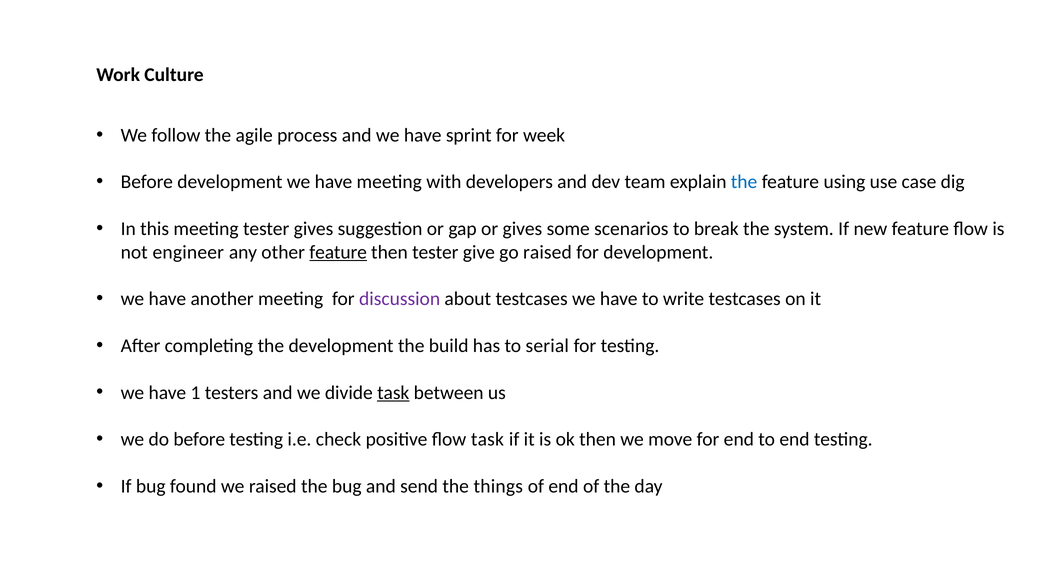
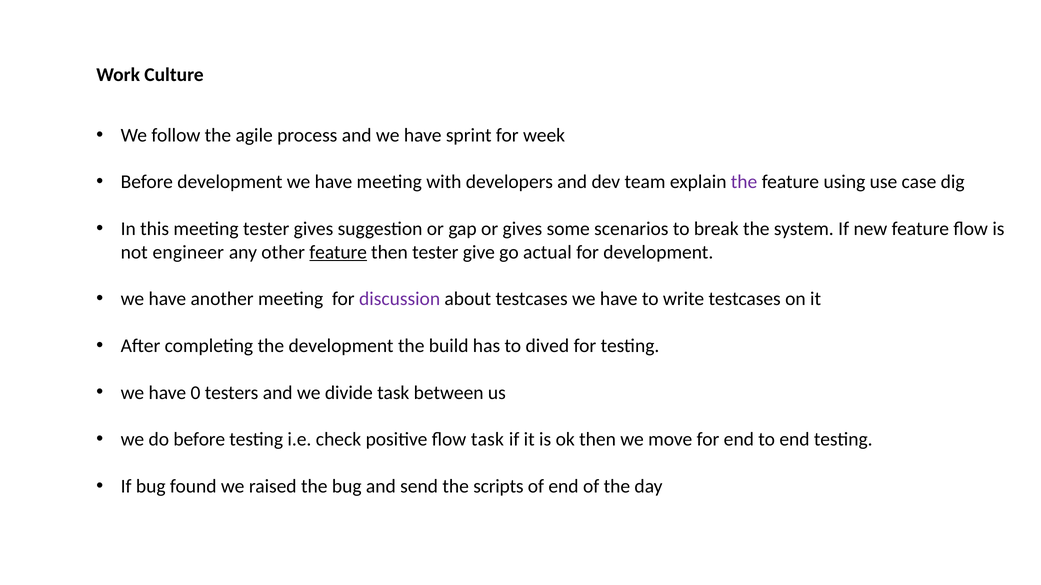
the at (744, 182) colour: blue -> purple
go raised: raised -> actual
serial: serial -> dived
1: 1 -> 0
task at (393, 393) underline: present -> none
things: things -> scripts
